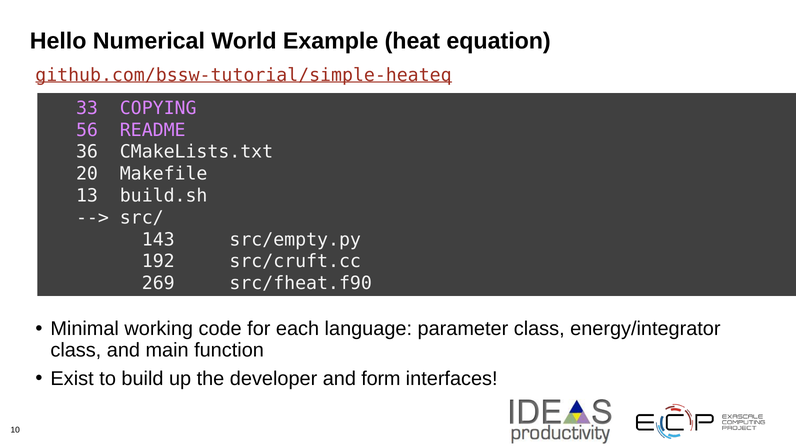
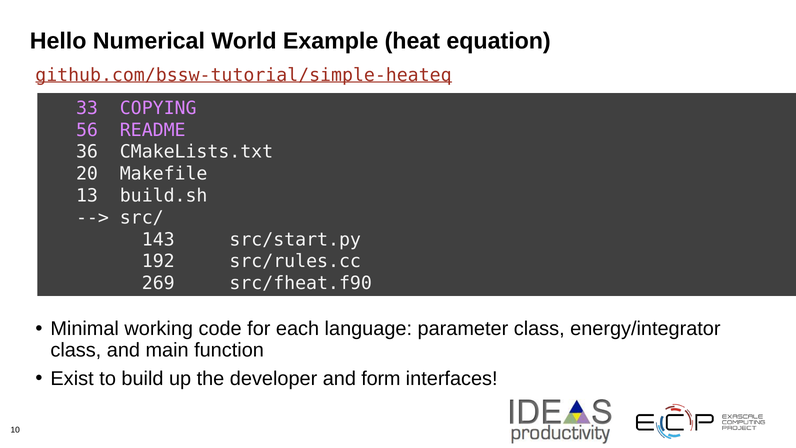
src/empty.py: src/empty.py -> src/start.py
src/cruft.cc: src/cruft.cc -> src/rules.cc
